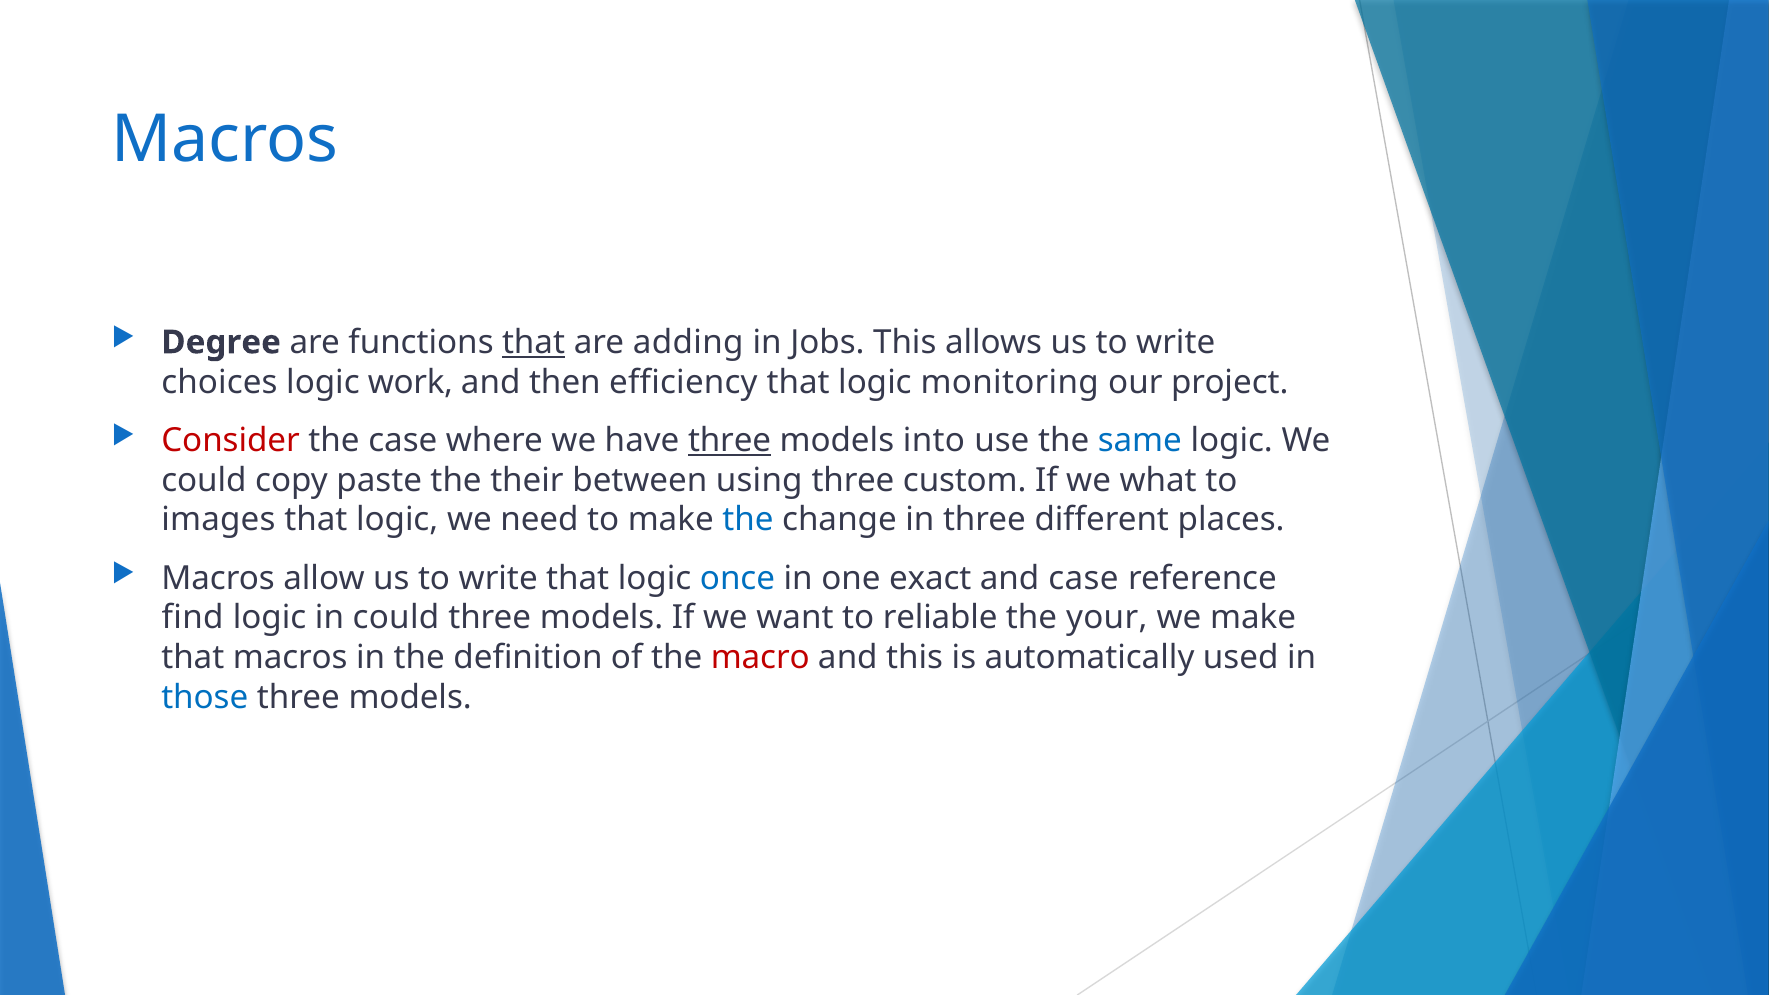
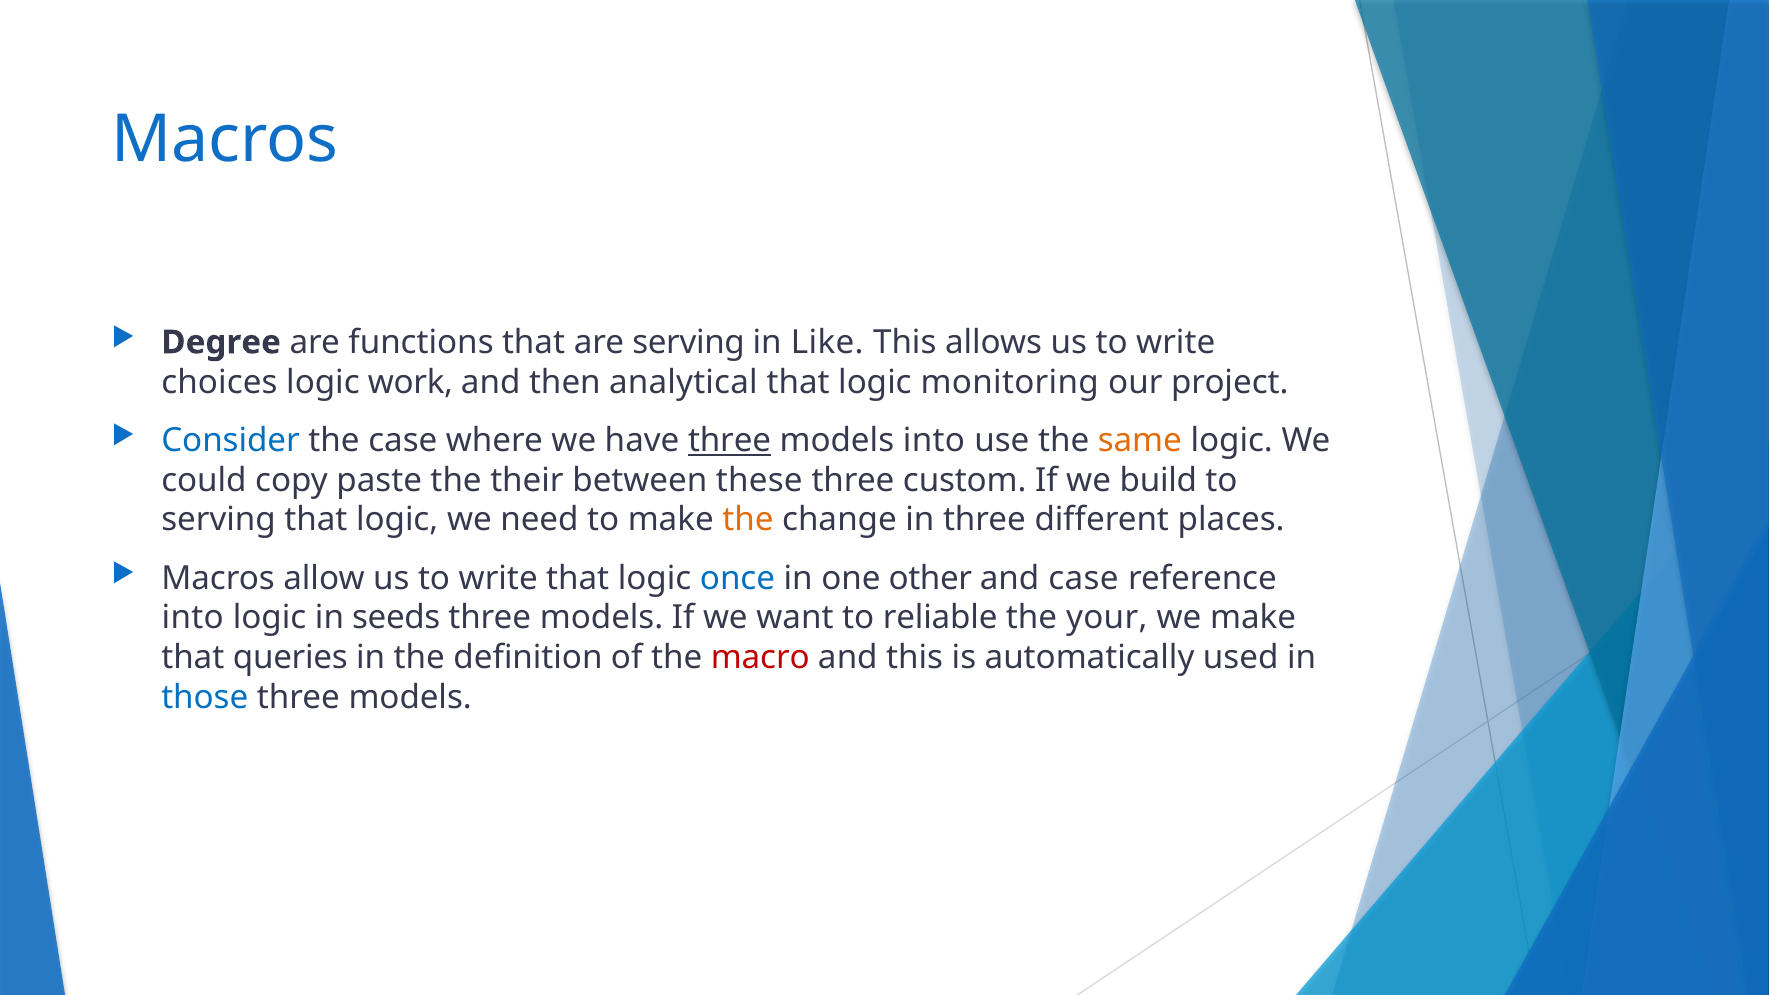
that at (534, 342) underline: present -> none
are adding: adding -> serving
Jobs: Jobs -> Like
efficiency: efficiency -> analytical
Consider colour: red -> blue
same colour: blue -> orange
using: using -> these
what: what -> build
images at (218, 520): images -> serving
the at (748, 520) colour: blue -> orange
exact: exact -> other
find at (193, 618): find -> into
in could: could -> seeds
that macros: macros -> queries
